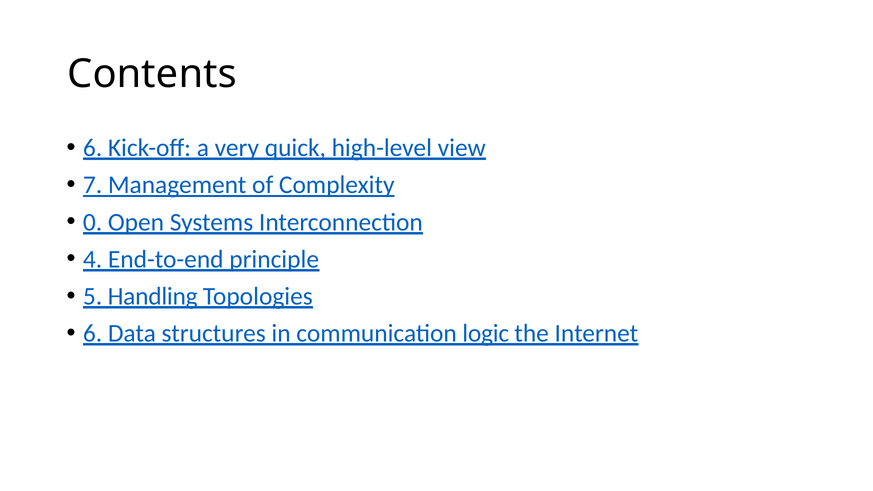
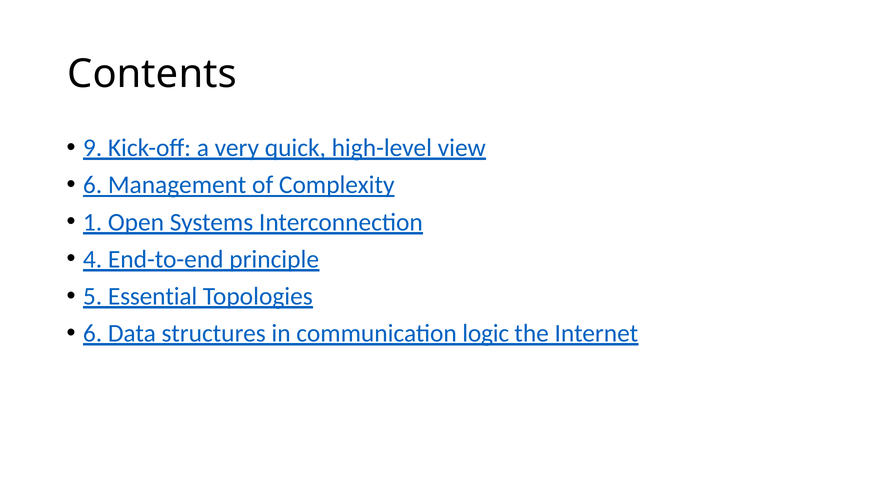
6 at (93, 148): 6 -> 9
7 at (93, 185): 7 -> 6
0: 0 -> 1
Handling: Handling -> Essential
